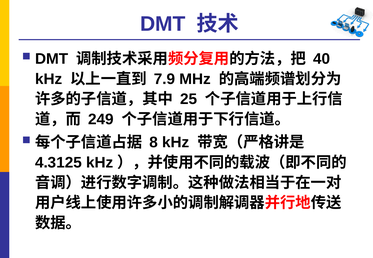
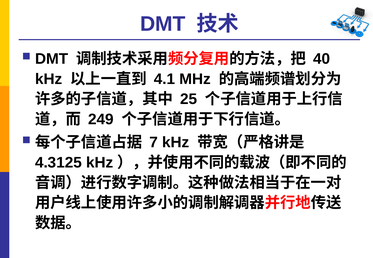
7.9: 7.9 -> 4.1
8: 8 -> 7
